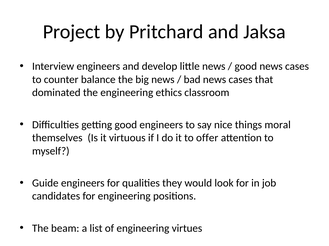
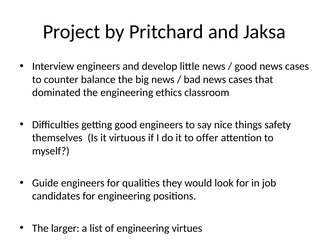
moral: moral -> safety
beam: beam -> larger
